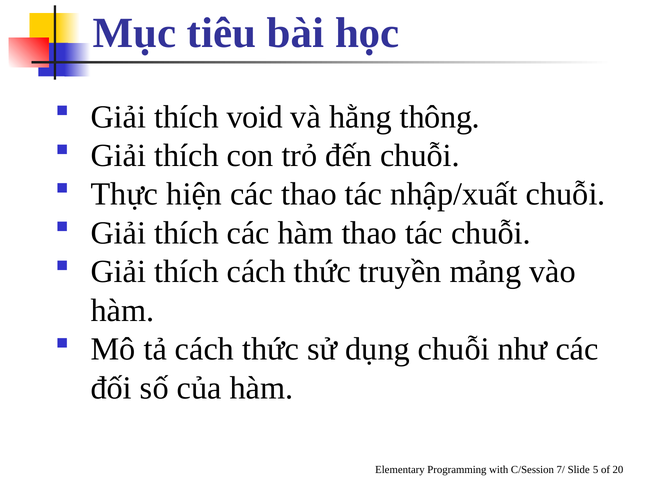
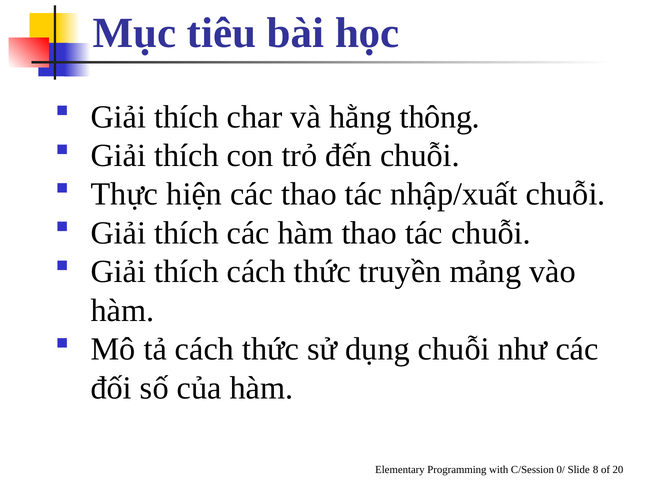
void: void -> char
7/: 7/ -> 0/
5: 5 -> 8
